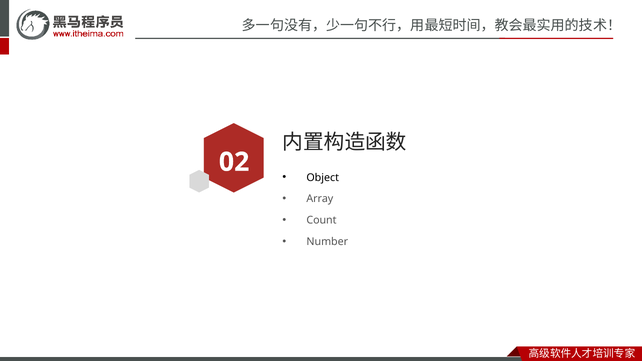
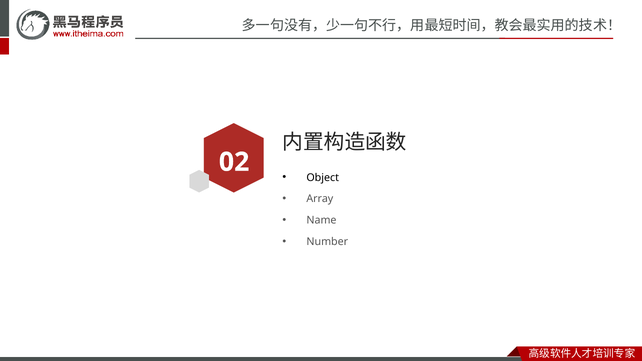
Count: Count -> Name
